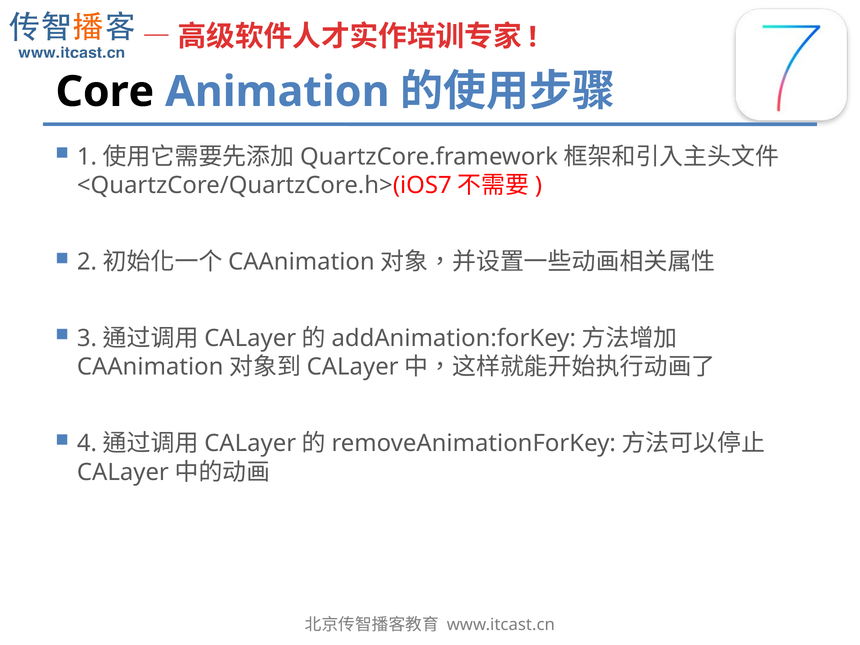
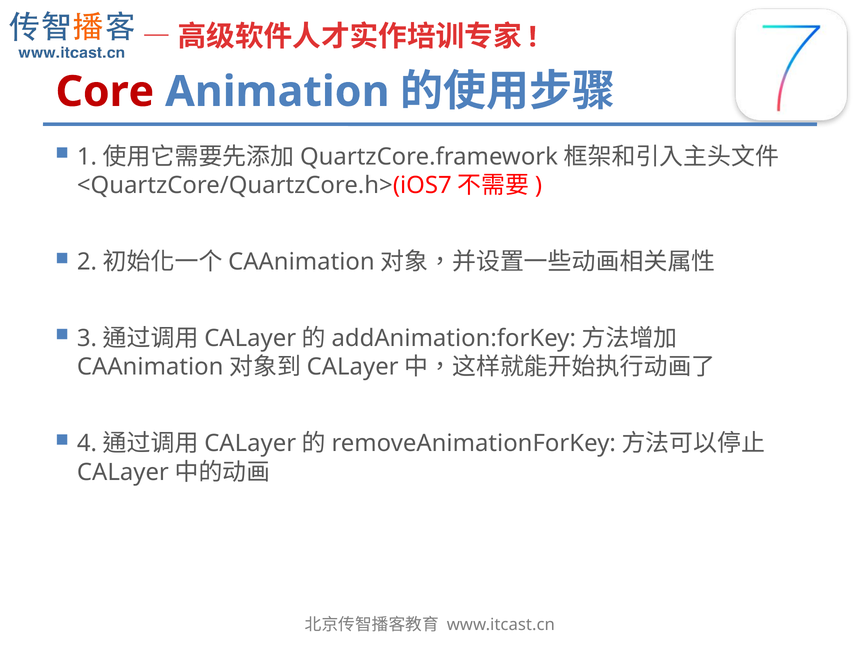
Core colour: black -> red
